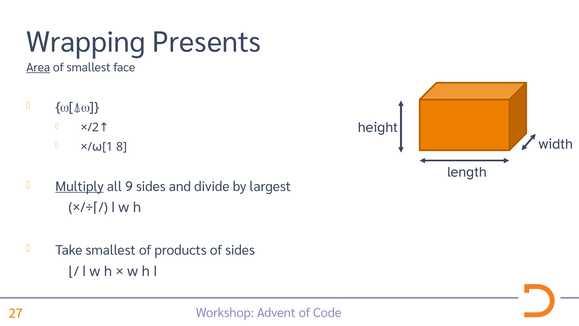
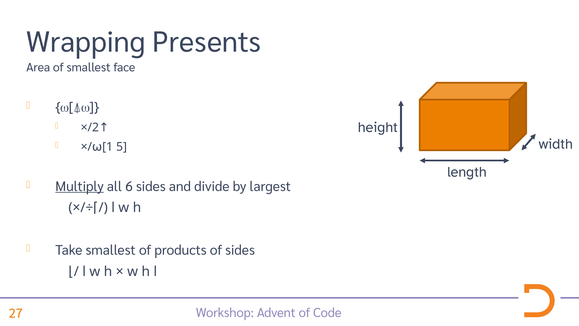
Area underline: present -> none
8: 8 -> 5
9: 9 -> 6
